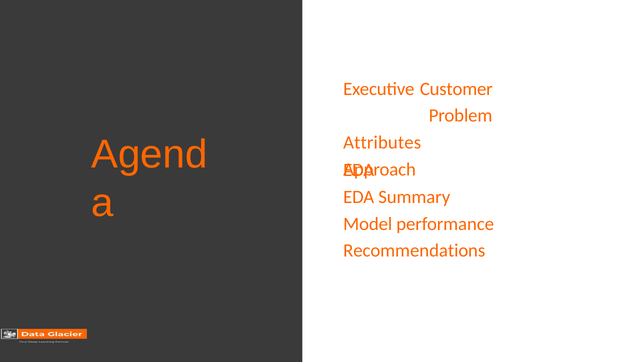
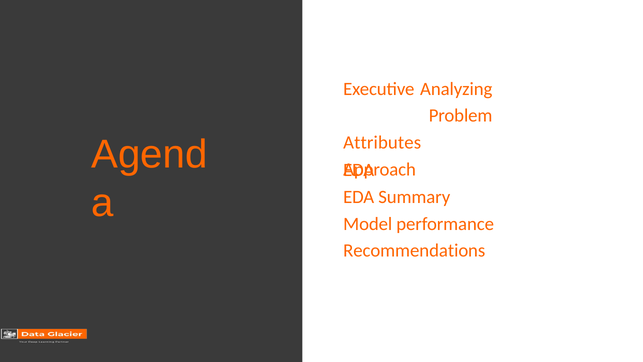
Customer: Customer -> Analyzing
